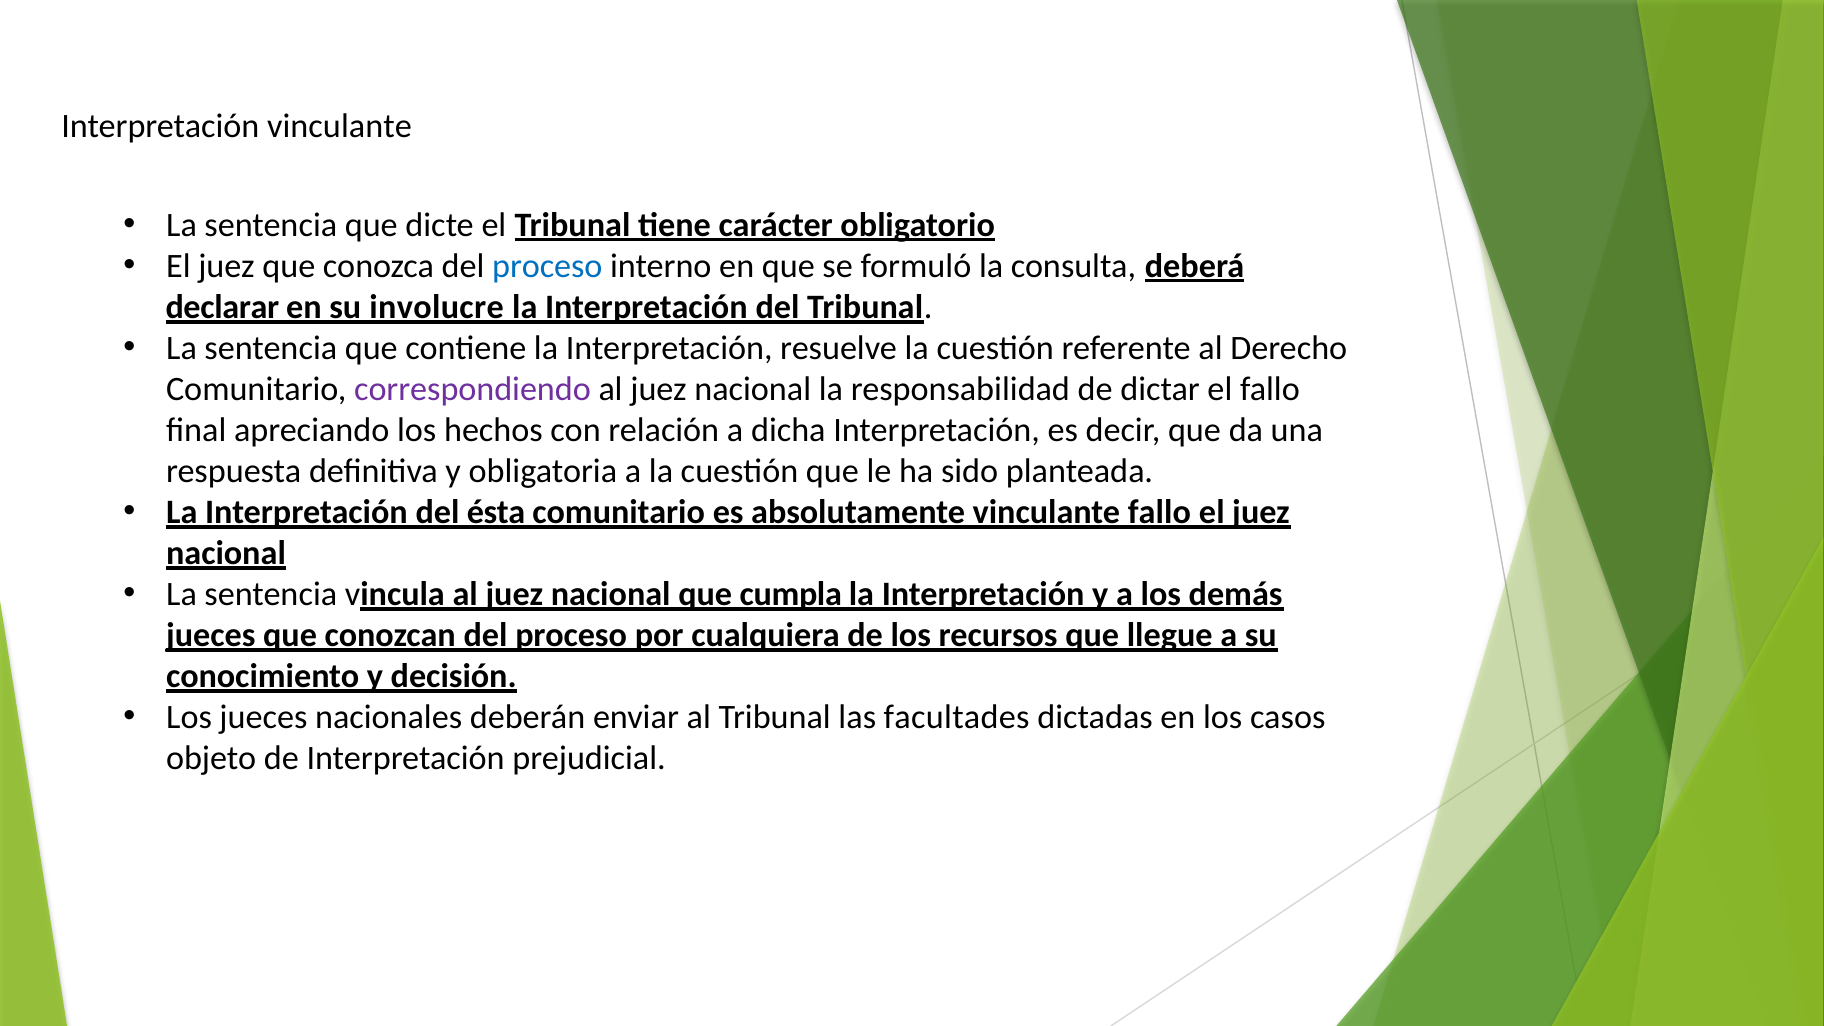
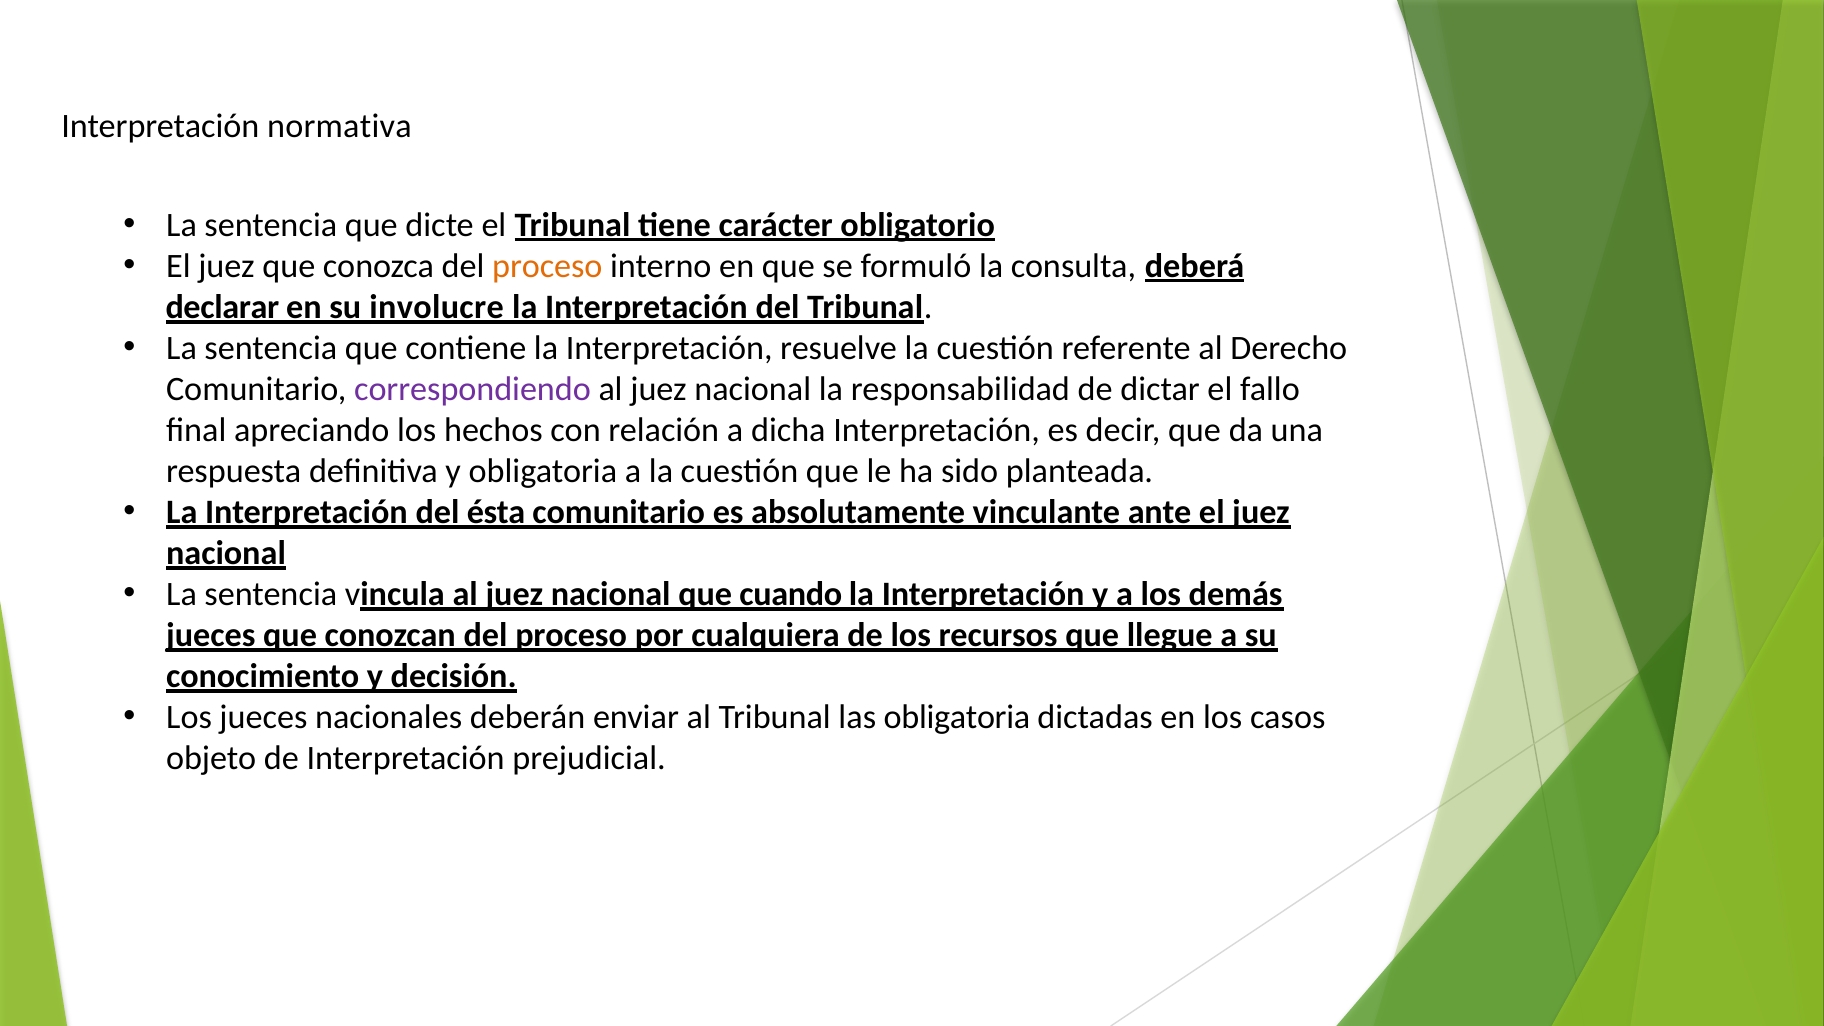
Interpretación vinculante: vinculante -> normativa
proceso at (547, 266) colour: blue -> orange
vinculante fallo: fallo -> ante
cumpla: cumpla -> cuando
las facultades: facultades -> obligatoria
